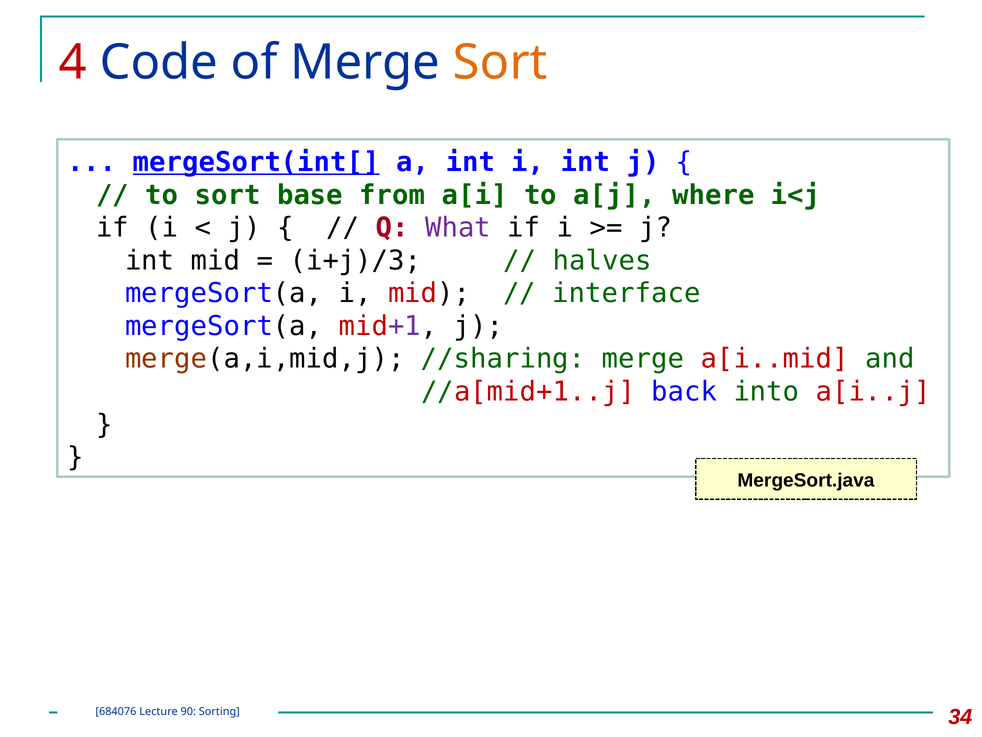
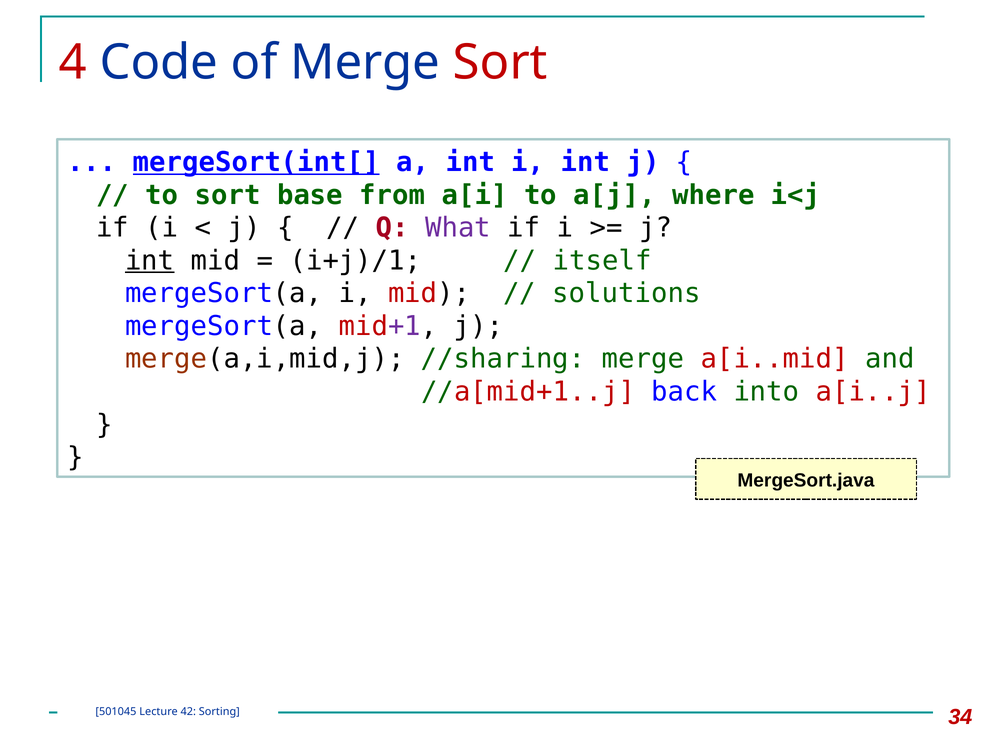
Sort at (500, 62) colour: orange -> red
int at (150, 261) underline: none -> present
i+j)/3: i+j)/3 -> i+j)/1
halves: halves -> itself
interface: interface -> solutions
684076: 684076 -> 501045
90: 90 -> 42
